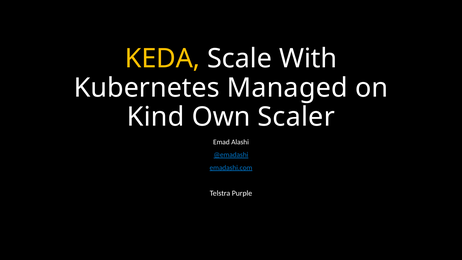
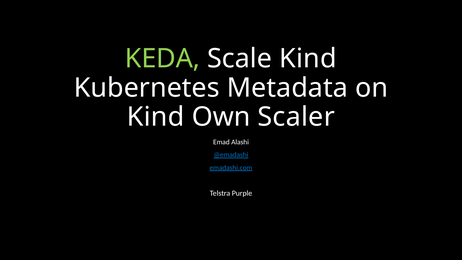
KEDA colour: yellow -> light green
Scale With: With -> Kind
Managed: Managed -> Metadata
